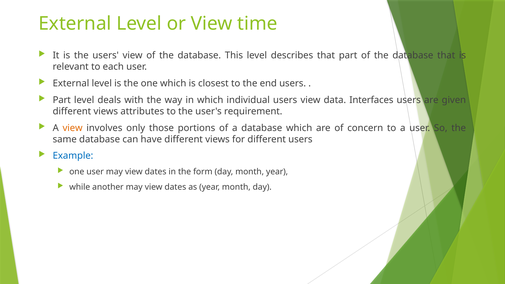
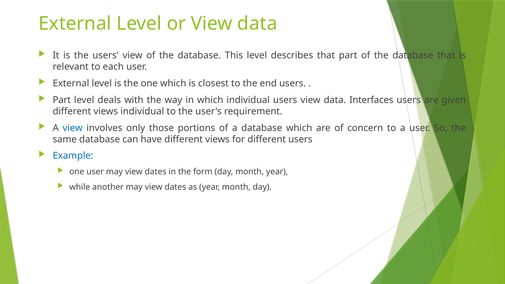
or View time: time -> data
views attributes: attributes -> individual
view at (73, 128) colour: orange -> blue
